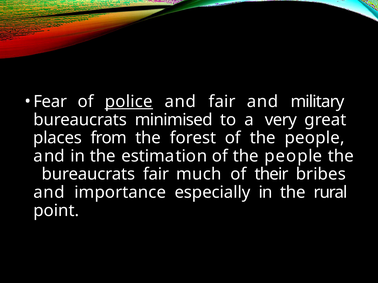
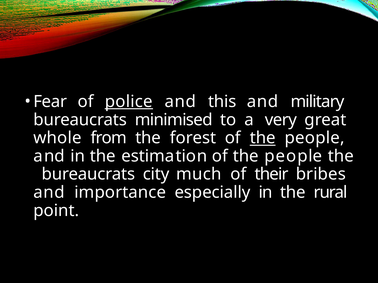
and fair: fair -> this
places: places -> whole
the at (263, 138) underline: none -> present
bureaucrats fair: fair -> city
